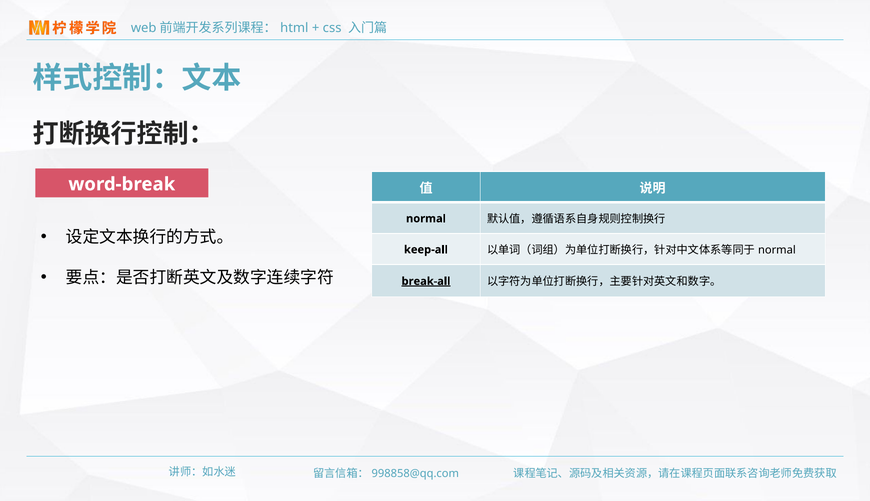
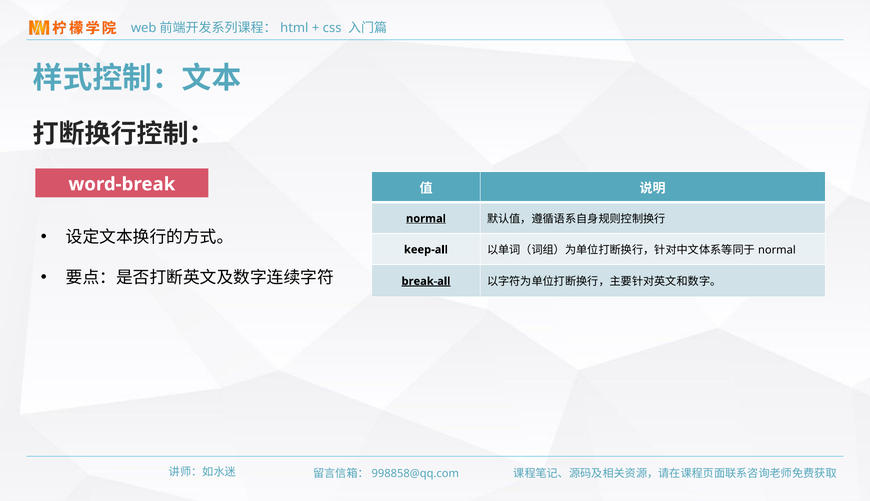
normal at (426, 219) underline: none -> present
